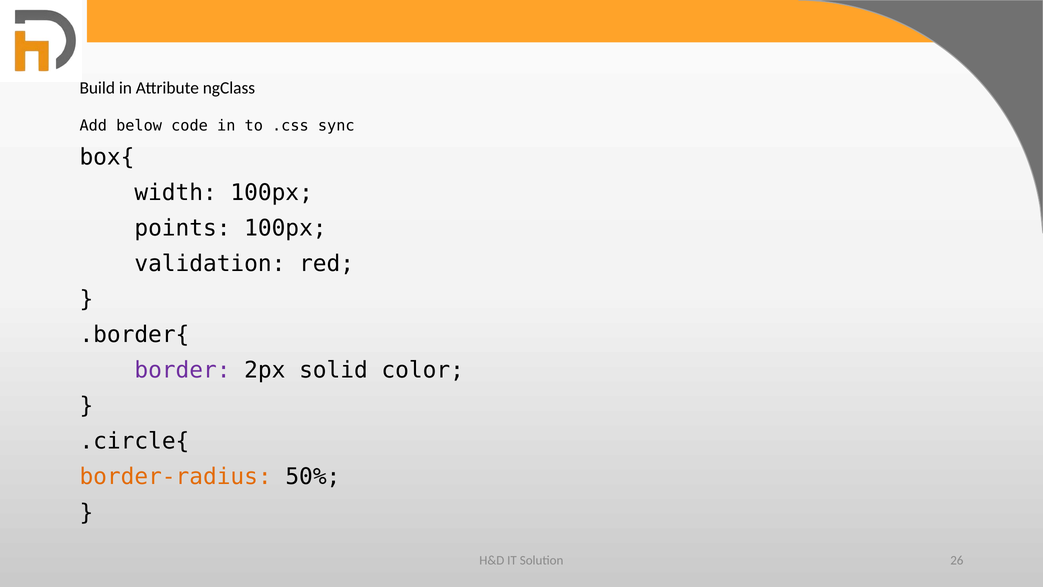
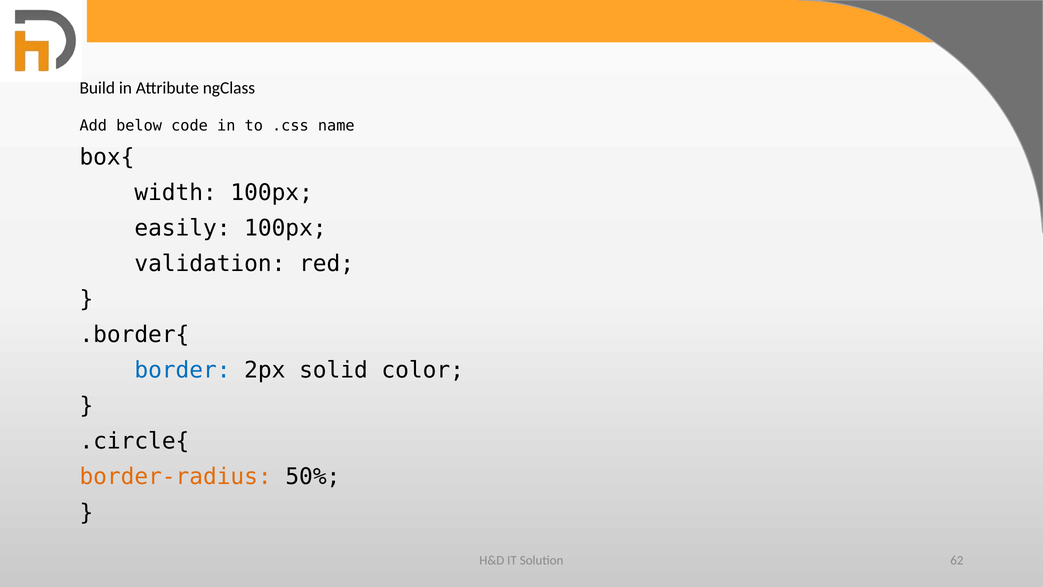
sync: sync -> name
points: points -> easily
border colour: purple -> blue
26: 26 -> 62
